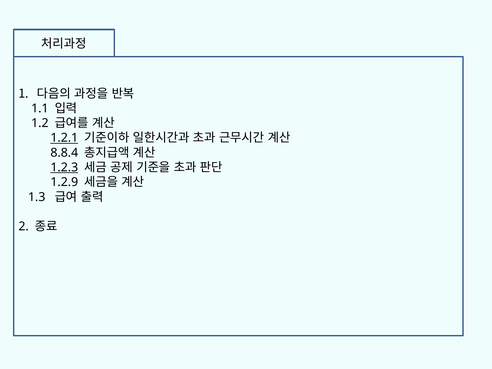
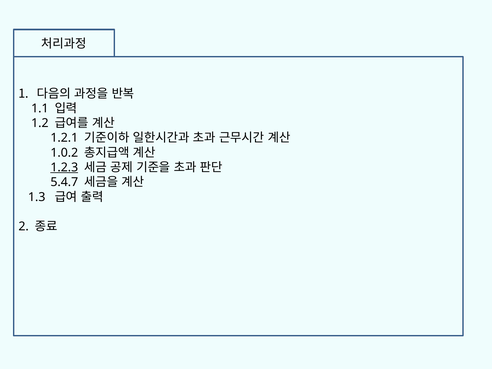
1.2.1 underline: present -> none
8.8.4: 8.8.4 -> 1.0.2
1.2.9: 1.2.9 -> 5.4.7
